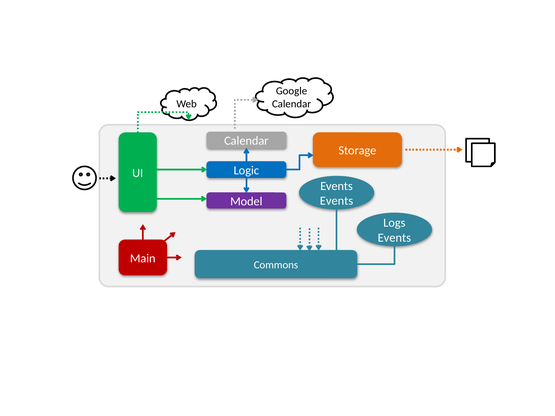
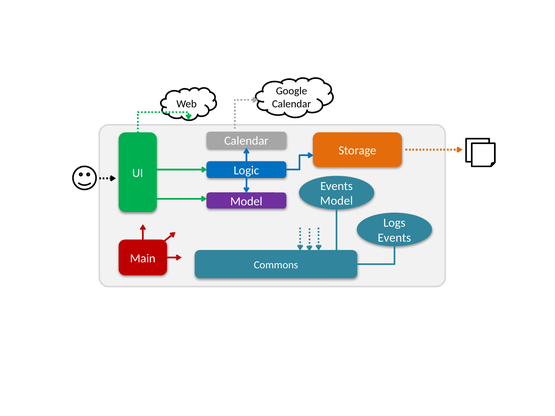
Events at (337, 201): Events -> Model
